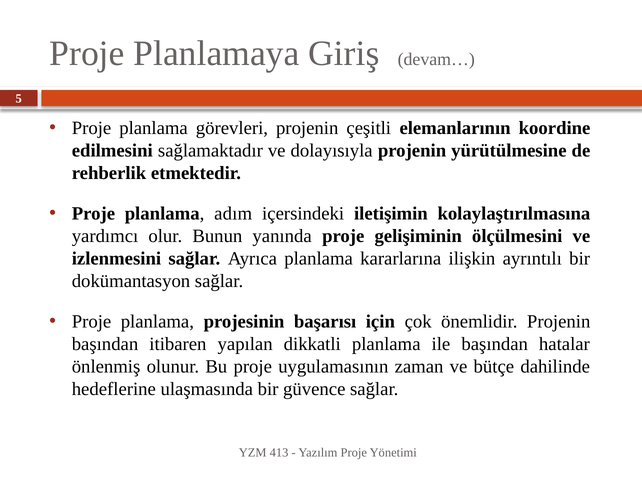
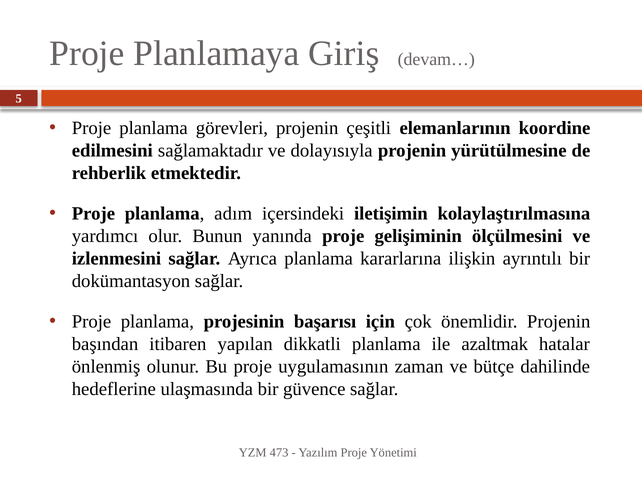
ile başından: başından -> azaltmak
413: 413 -> 473
